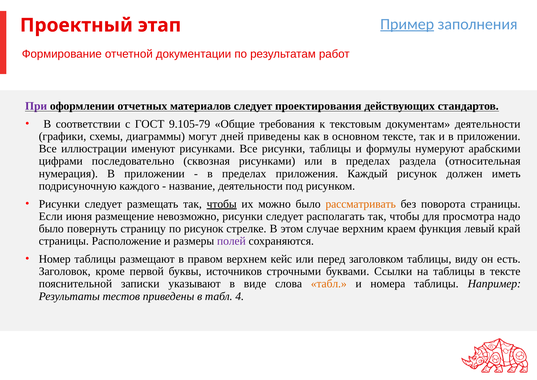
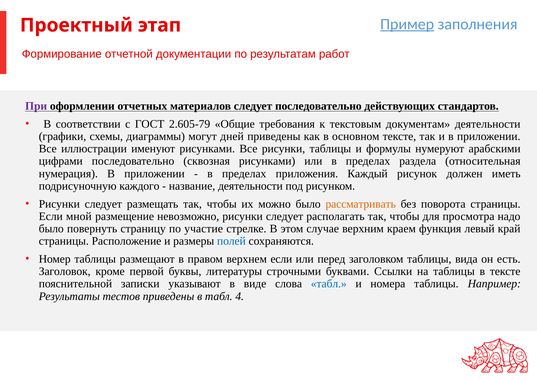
следует проектирования: проектирования -> последовательно
9.105-79: 9.105-79 -> 2.605-79
чтобы at (222, 204) underline: present -> none
июня: июня -> мной
по рисунок: рисунок -> участие
полей colour: purple -> blue
верхнем кейс: кейс -> если
виду: виду -> вида
источников: источников -> литературы
табл at (329, 284) colour: orange -> blue
